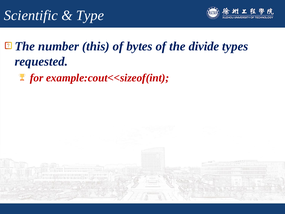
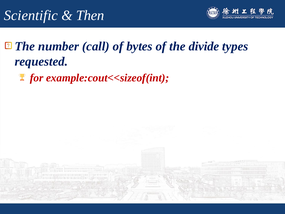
Type: Type -> Then
this: this -> call
